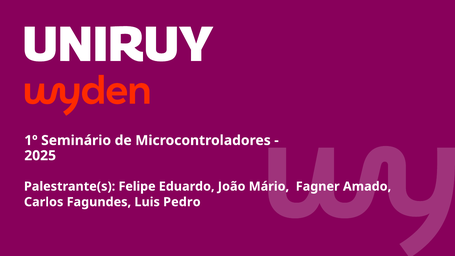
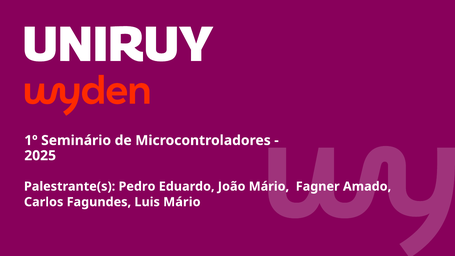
Felipe: Felipe -> Pedro
Luis Pedro: Pedro -> Mário
